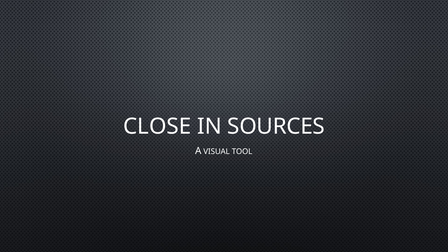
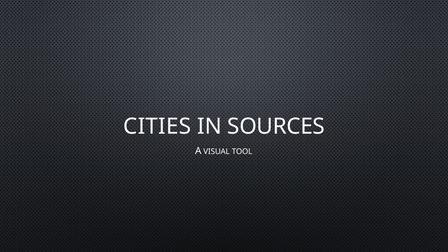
CLOSE: CLOSE -> CITIES
